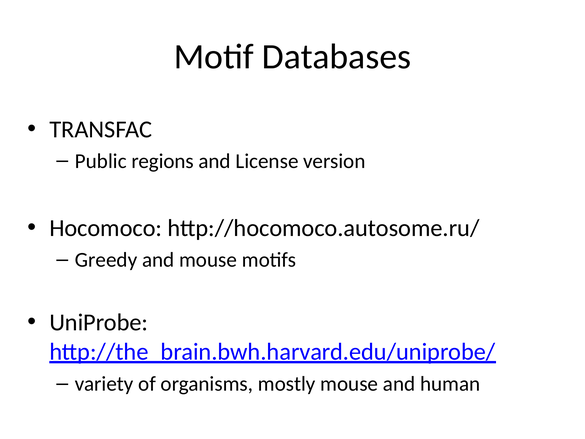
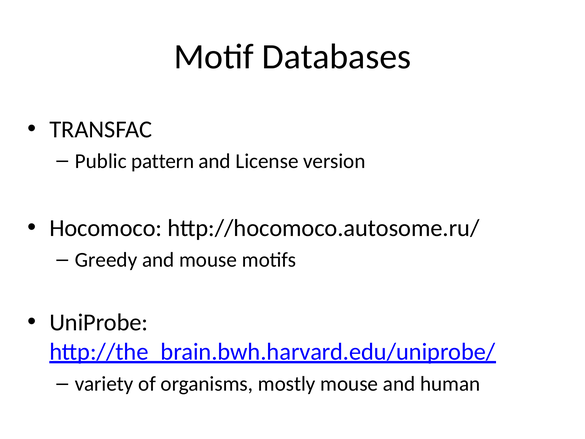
regions: regions -> pattern
